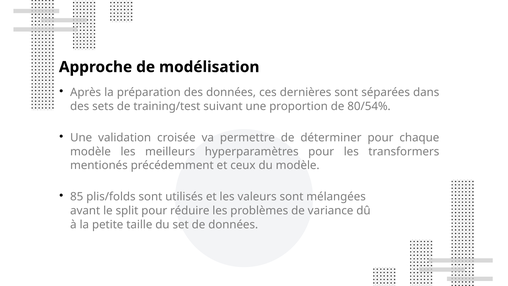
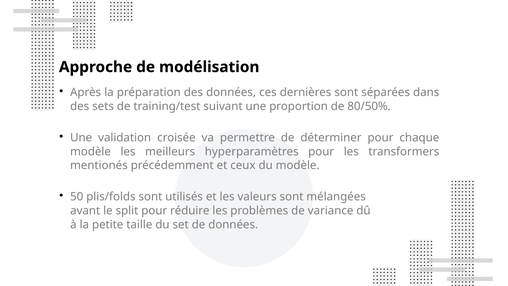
80/54%: 80/54% -> 80/50%
85: 85 -> 50
